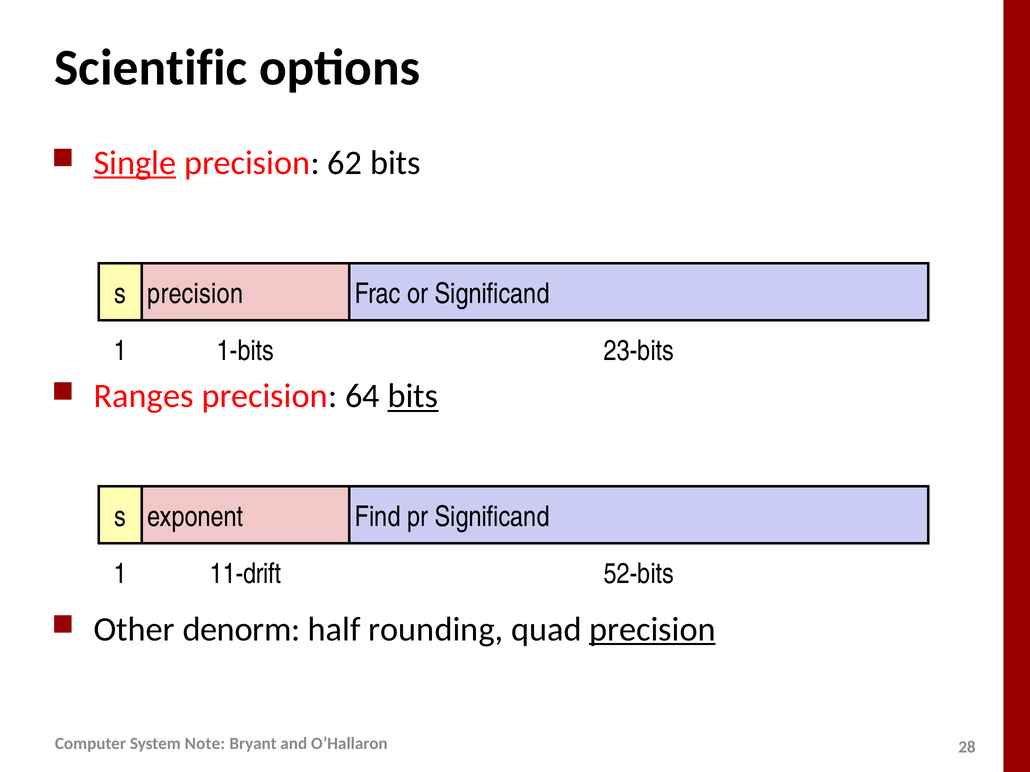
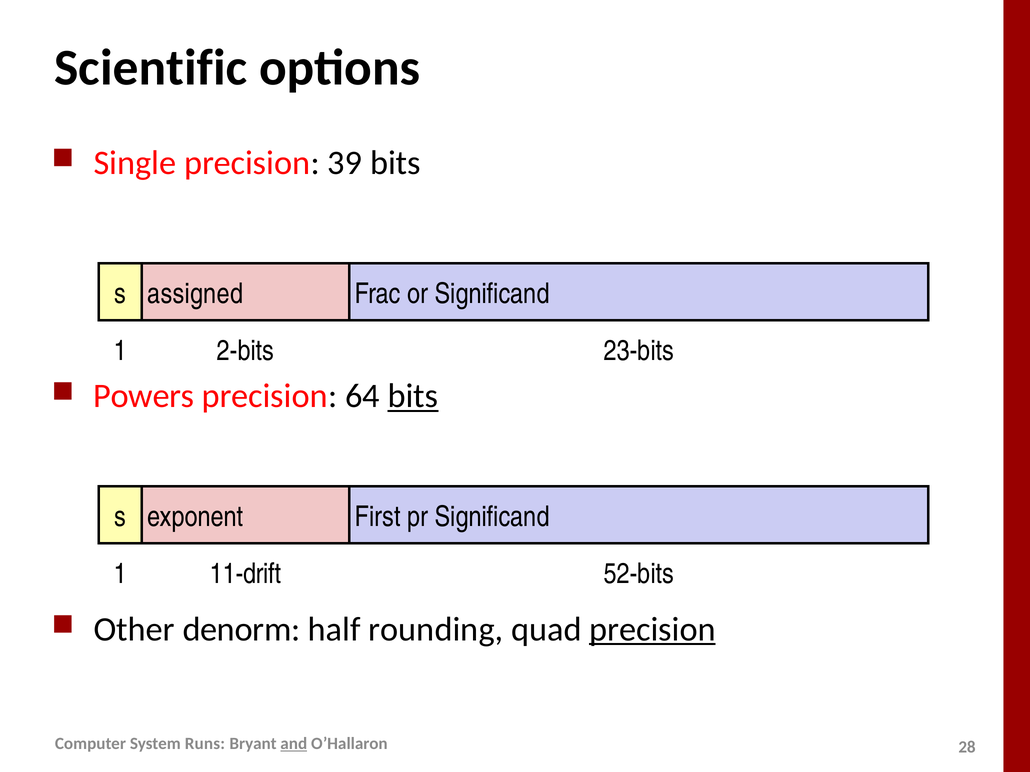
Single underline: present -> none
62: 62 -> 39
s precision: precision -> assigned
1-bits: 1-bits -> 2-bits
Ranges: Ranges -> Powers
Find: Find -> First
Note: Note -> Runs
and underline: none -> present
